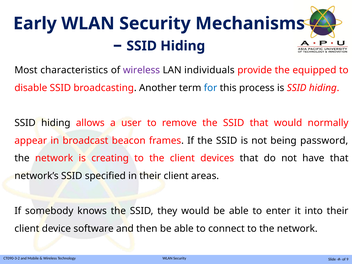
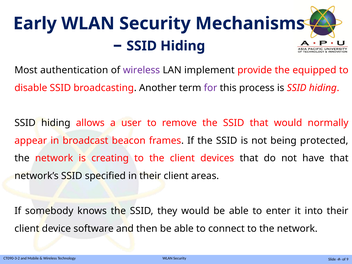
characteristics: characteristics -> authentication
individuals: individuals -> implement
for colour: blue -> purple
password: password -> protected
